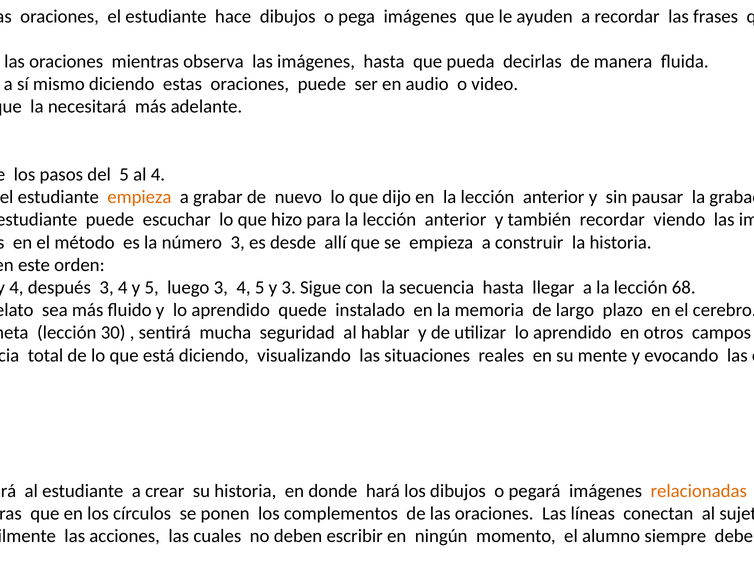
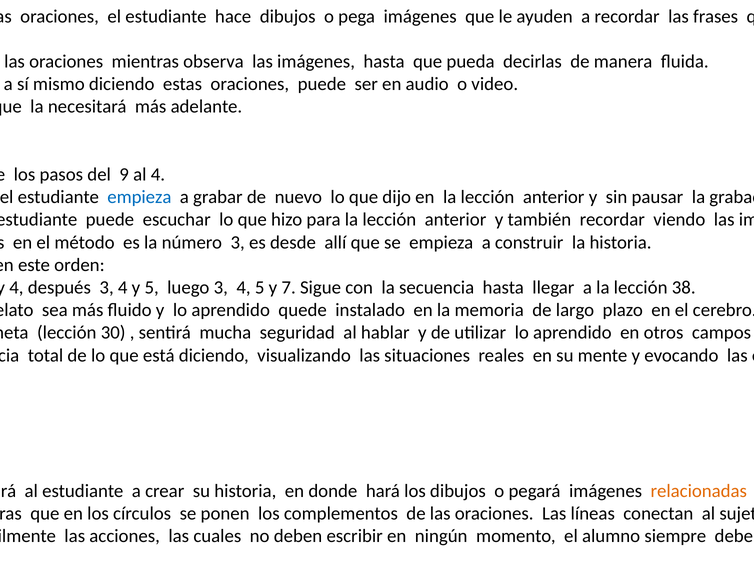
del 5: 5 -> 9
empieza at (139, 197) colour: orange -> blue
y 3: 3 -> 7
68: 68 -> 38
